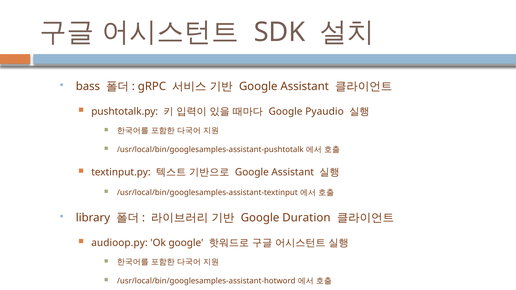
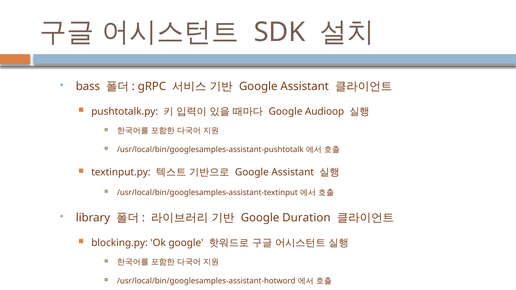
Pyaudio: Pyaudio -> Audioop
audioop.py: audioop.py -> blocking.py
